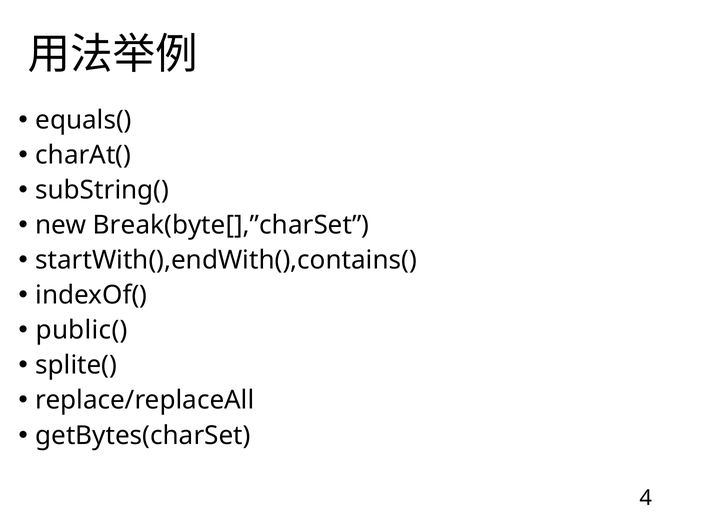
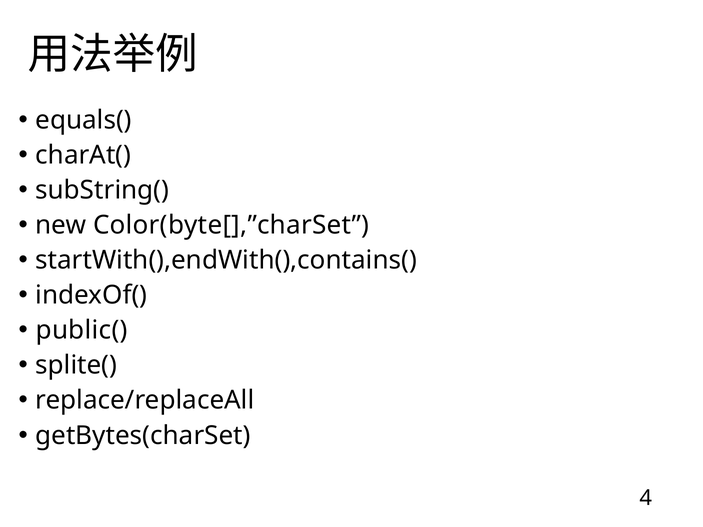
Break(byte[],”charSet: Break(byte[],”charSet -> Color(byte[],”charSet
